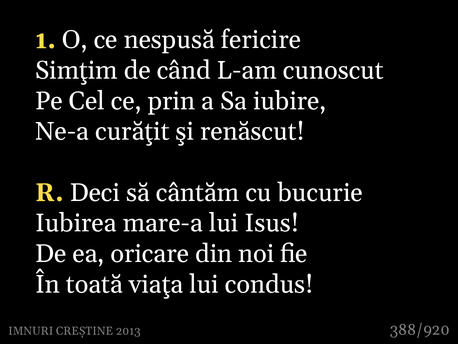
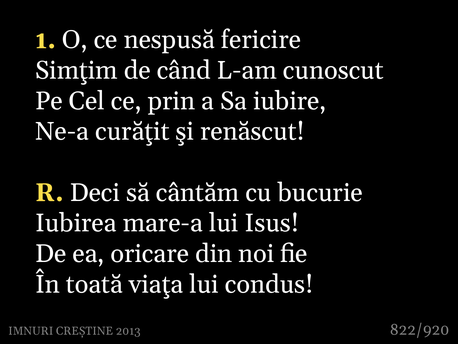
388/920: 388/920 -> 822/920
